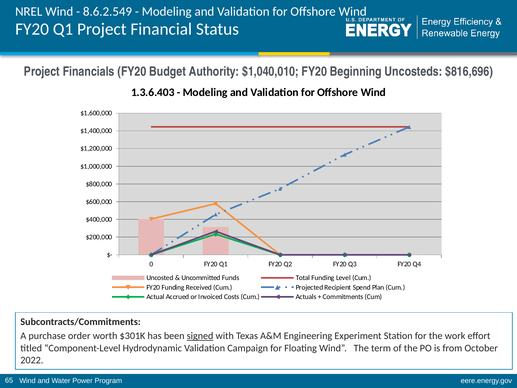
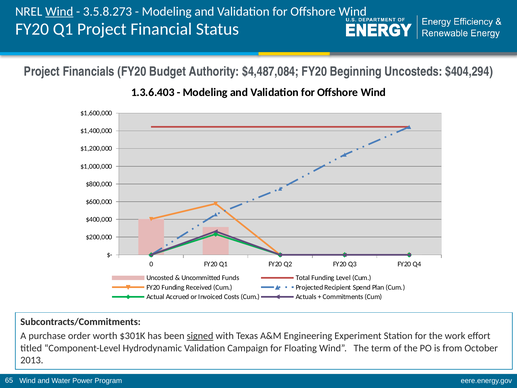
Wind at (59, 11) underline: none -> present
8.6.2.549: 8.6.2.549 -> 3.5.8.273
$1,040,010: $1,040,010 -> $4,487,084
$816,696: $816,696 -> $404,294
2022: 2022 -> 2013
